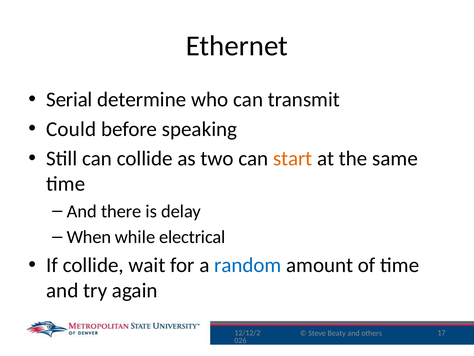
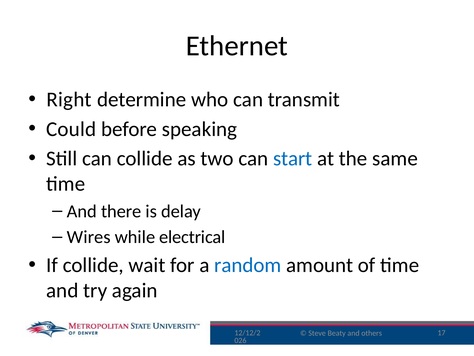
Serial: Serial -> Right
start colour: orange -> blue
When: When -> Wires
